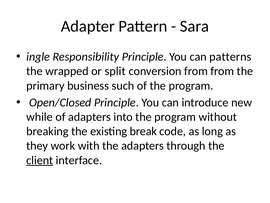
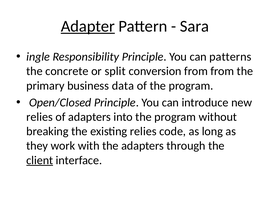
Adapter underline: none -> present
wrapped: wrapped -> concrete
such: such -> data
while at (40, 117): while -> relies
existing break: break -> relies
